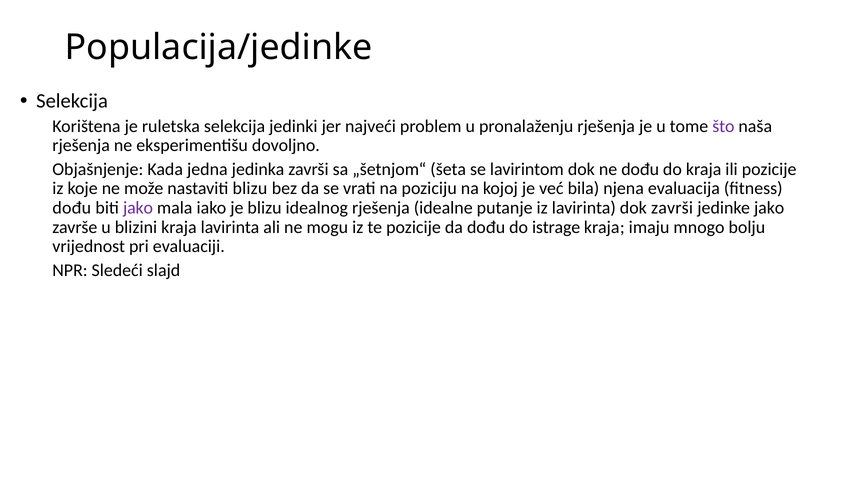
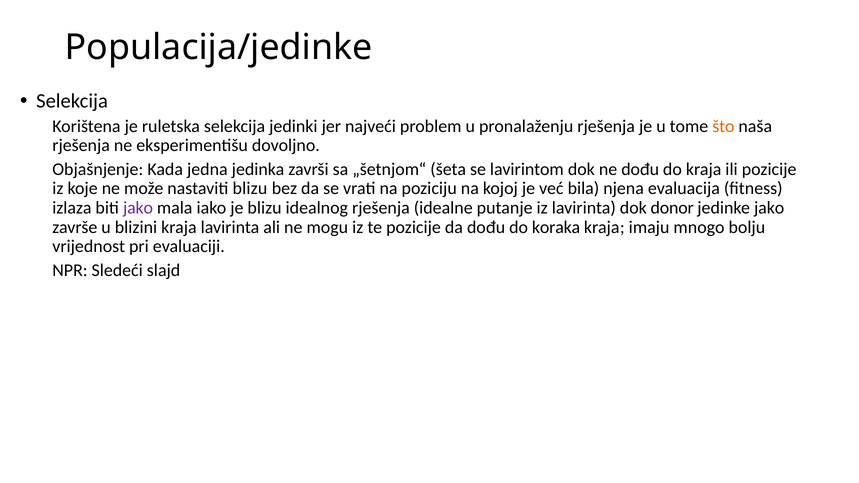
što colour: purple -> orange
dođu at (72, 208): dođu -> izlaza
dok završi: završi -> donor
istrage: istrage -> koraka
